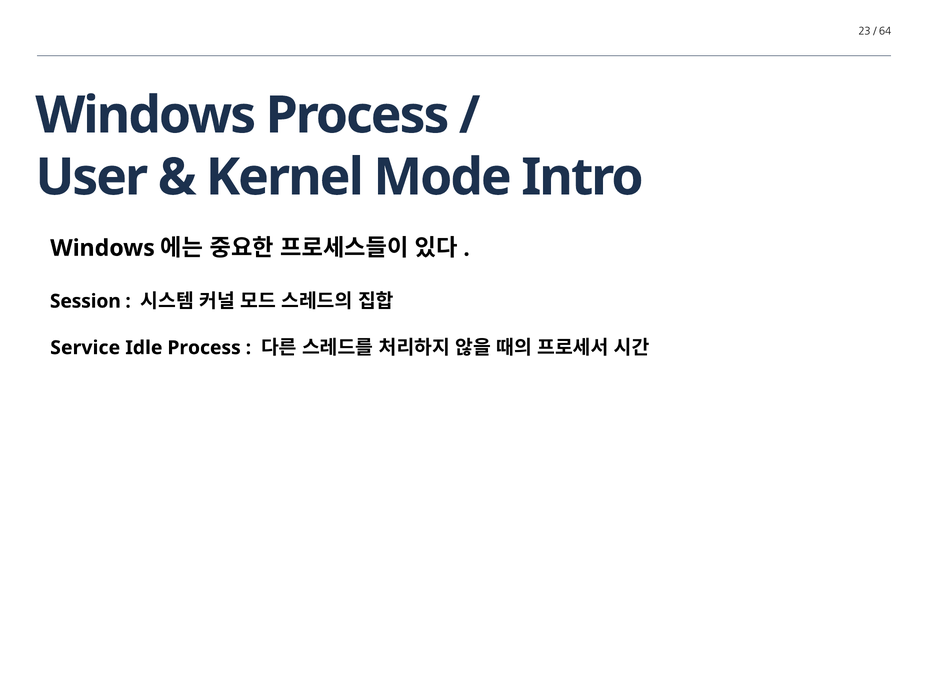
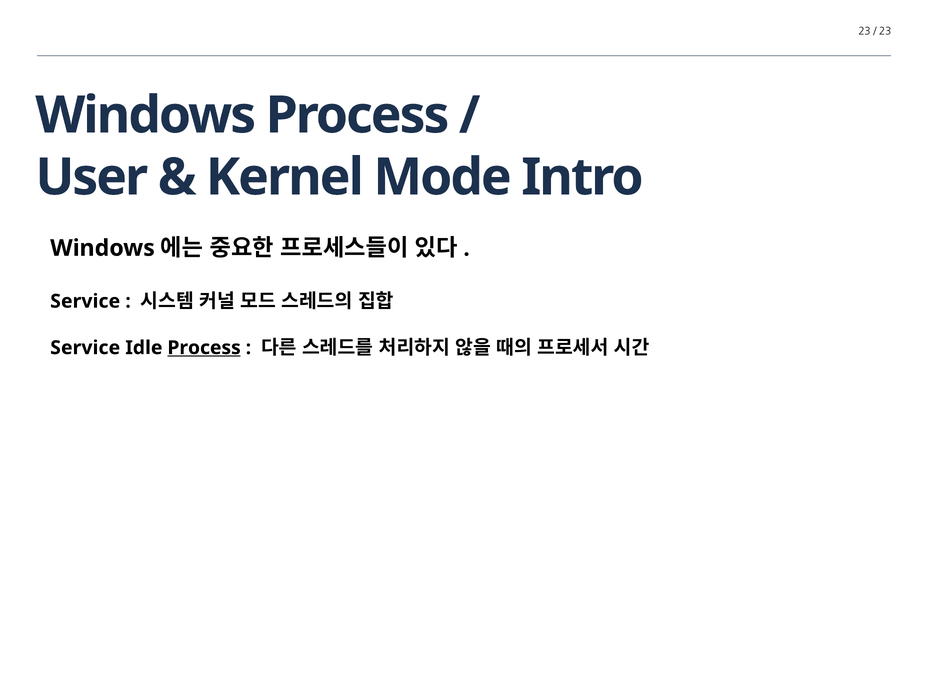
64 at (885, 31): 64 -> 23
Session at (85, 301): Session -> Service
Process at (204, 348) underline: none -> present
